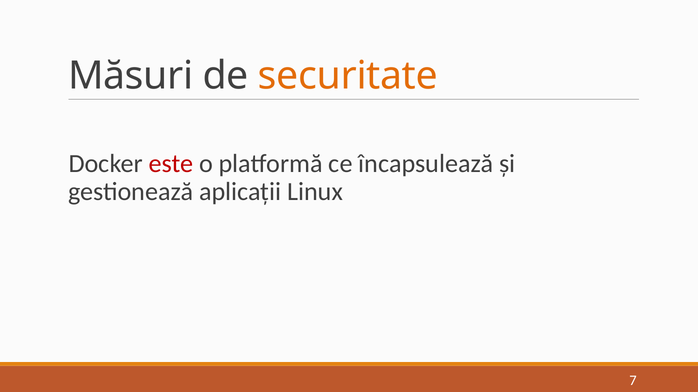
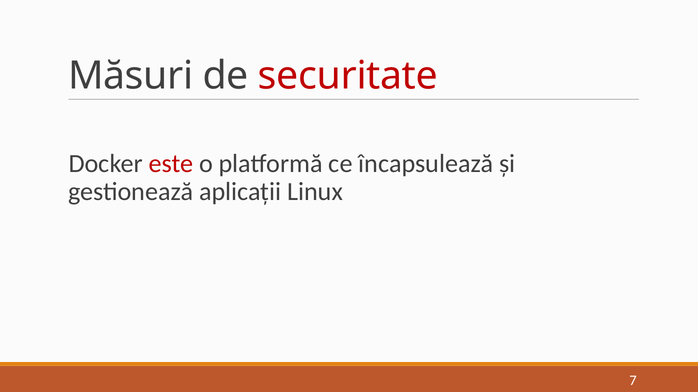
securitate colour: orange -> red
